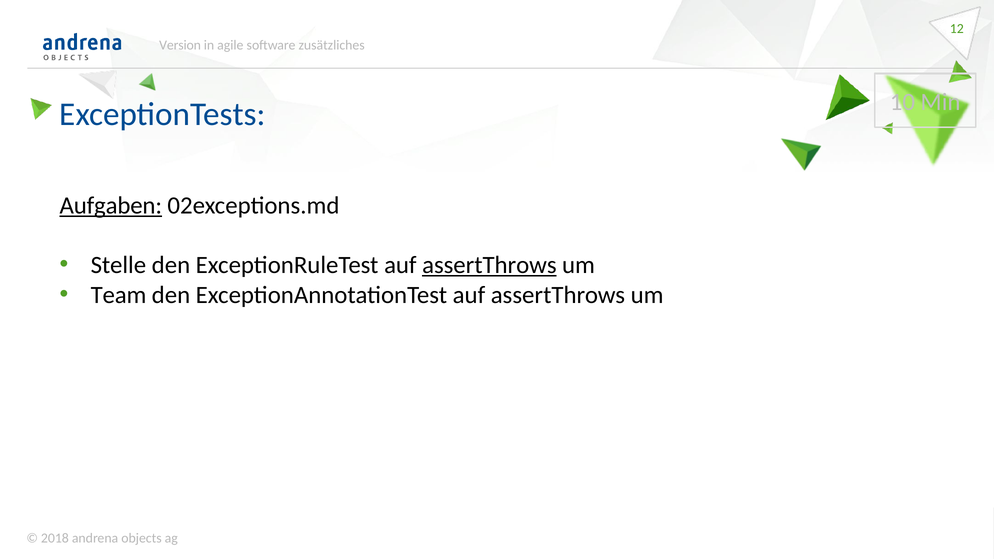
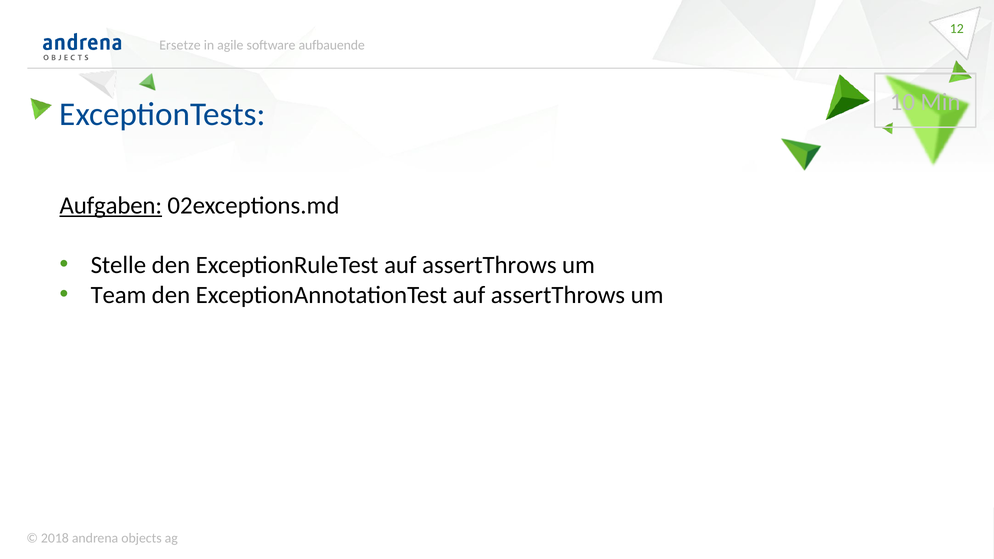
Version: Version -> Ersetze
zusätzliches: zusätzliches -> aufbauende
assertThrows at (489, 265) underline: present -> none
